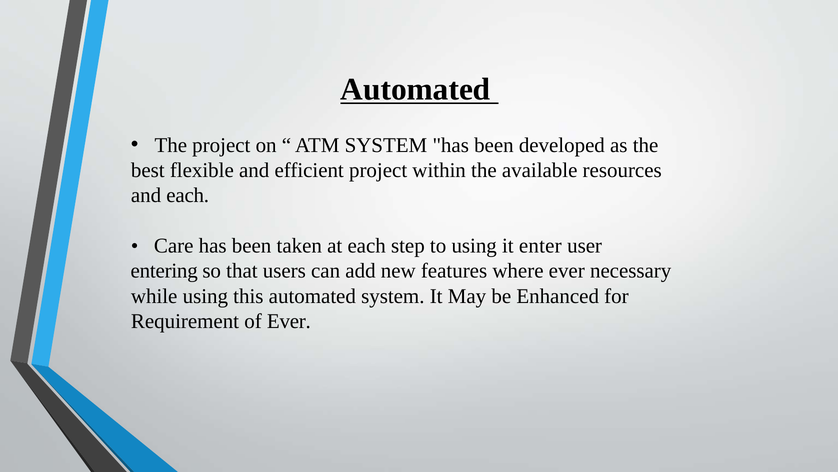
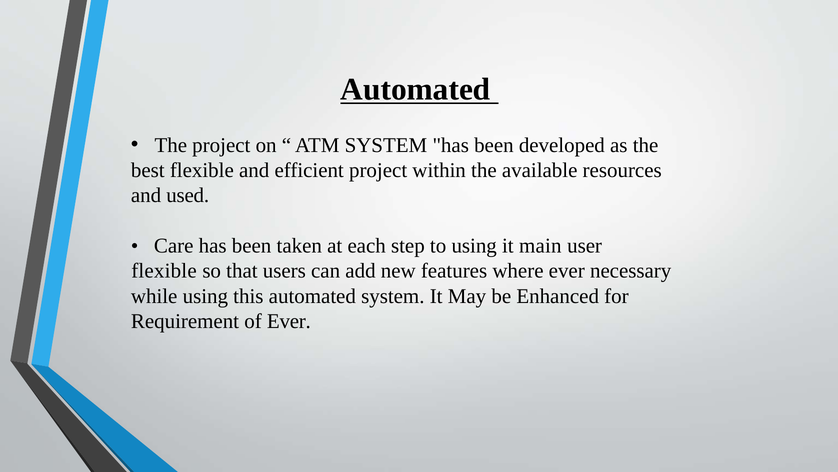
and each: each -> used
enter: enter -> main
entering at (164, 271): entering -> flexible
